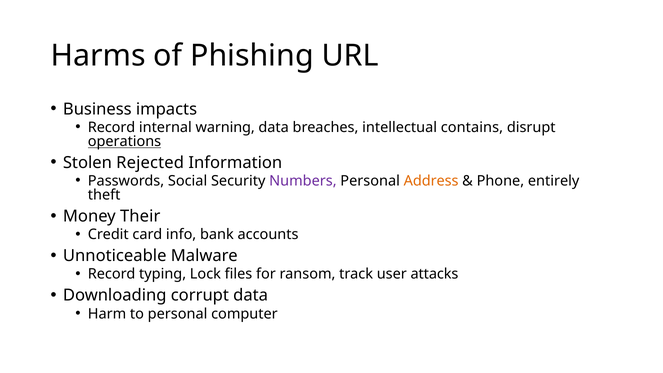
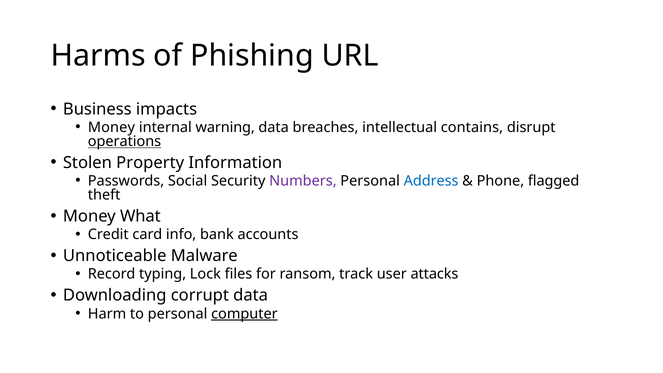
Record at (112, 127): Record -> Money
Rejected: Rejected -> Property
Address colour: orange -> blue
entirely: entirely -> flagged
Their: Their -> What
computer underline: none -> present
